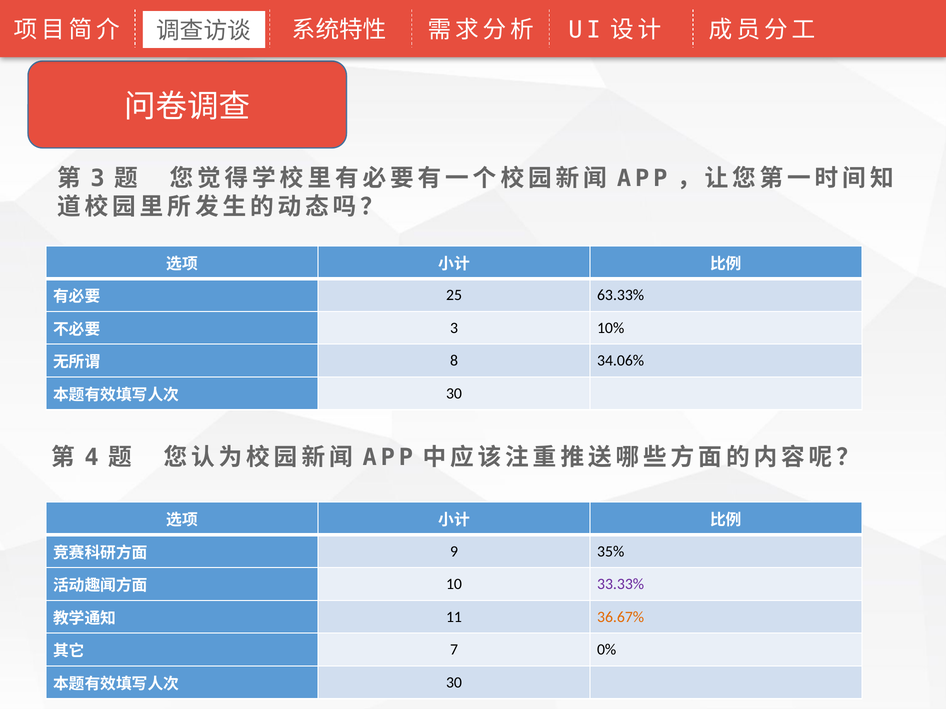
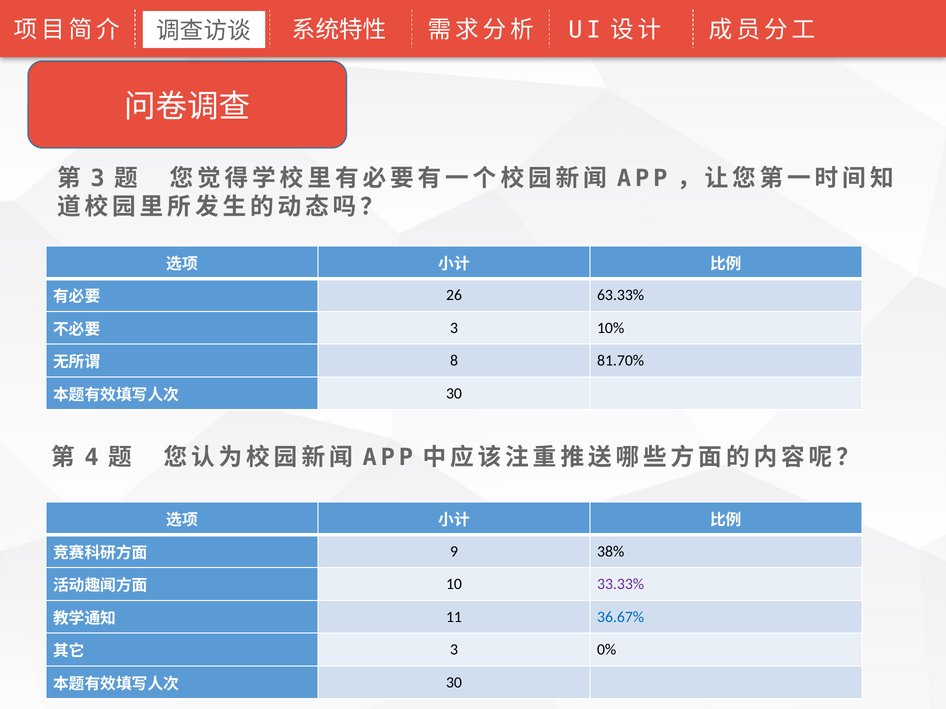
25: 25 -> 26
34.06%: 34.06% -> 81.70%
35%: 35% -> 38%
36.67% colour: orange -> blue
7 at (454, 650): 7 -> 3
